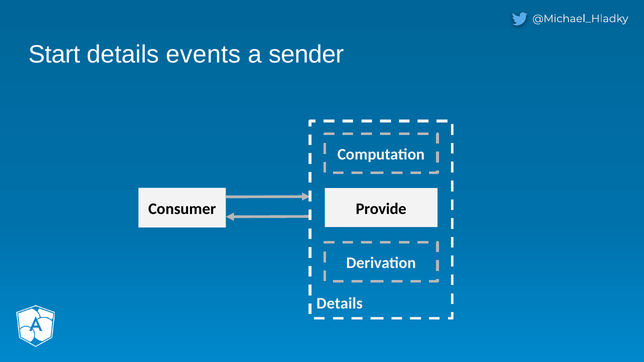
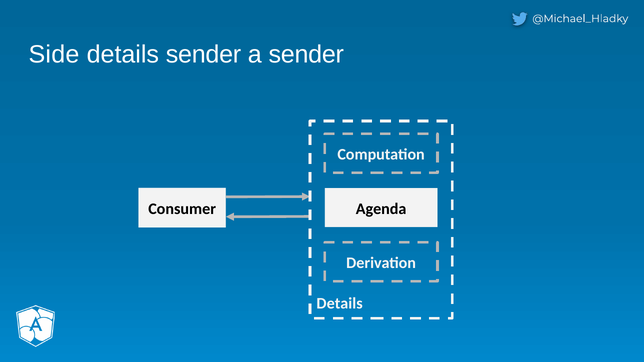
Start: Start -> Side
details events: events -> sender
Provide: Provide -> Agenda
